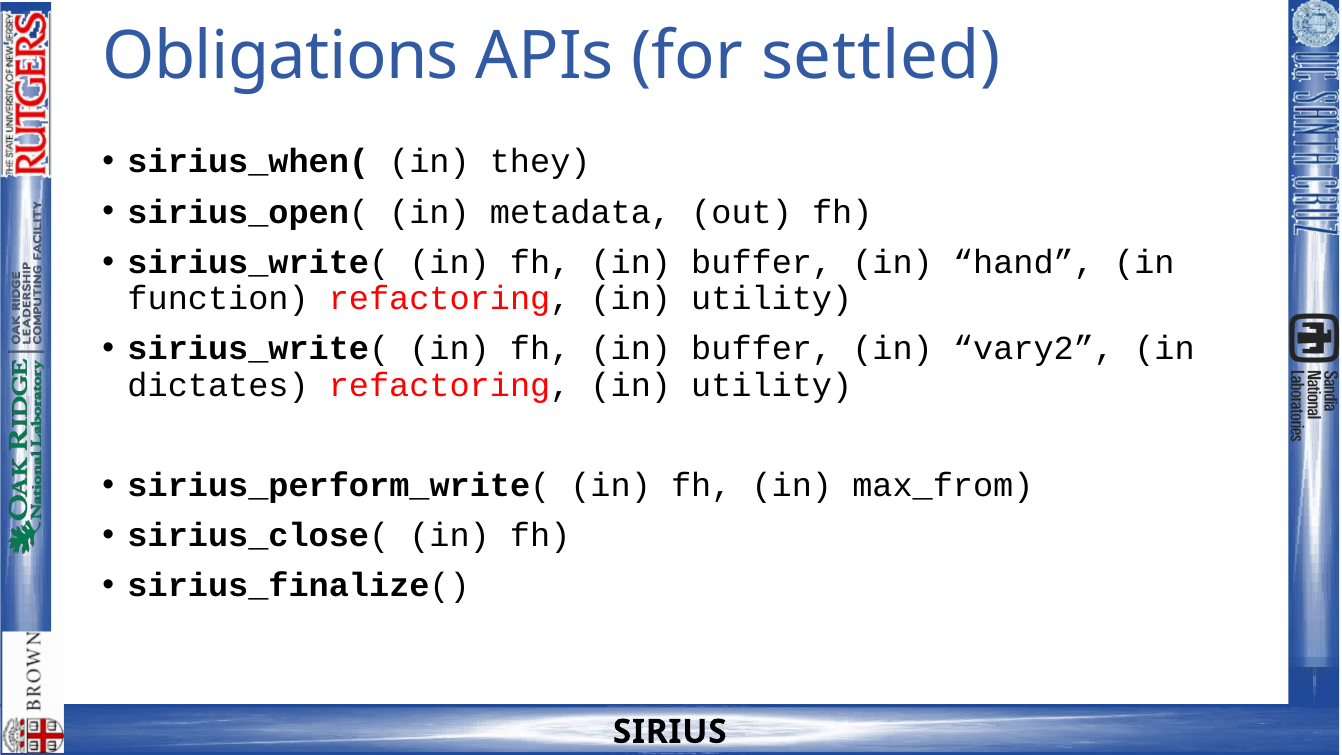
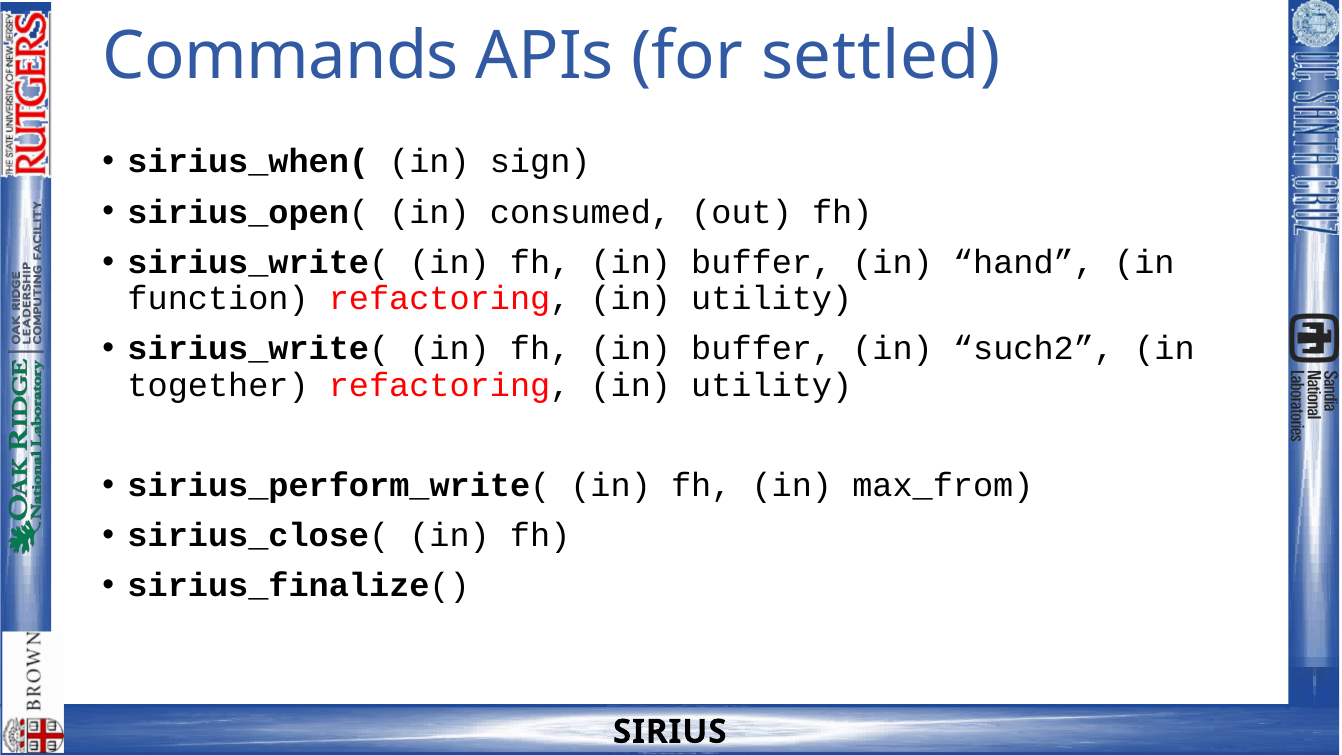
Obligations: Obligations -> Commands
they: they -> sign
metadata: metadata -> consumed
vary2: vary2 -> such2
dictates: dictates -> together
